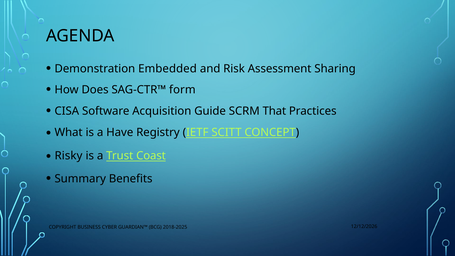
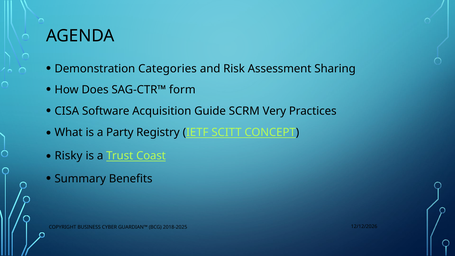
Embedded: Embedded -> Categories
That: That -> Very
Have: Have -> Party
